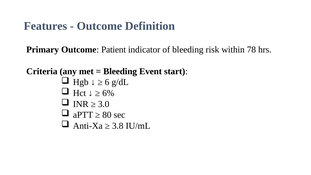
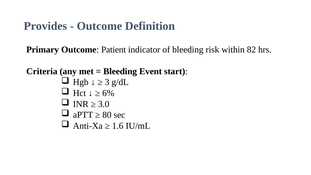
Features: Features -> Provides
78: 78 -> 82
6: 6 -> 3
3.8: 3.8 -> 1.6
